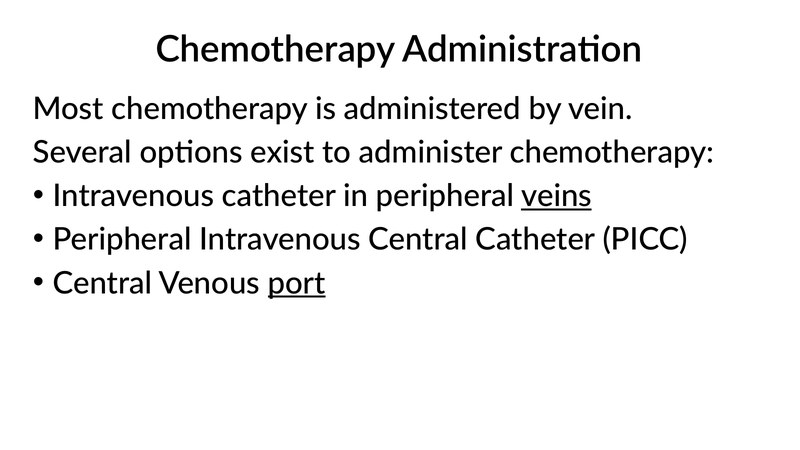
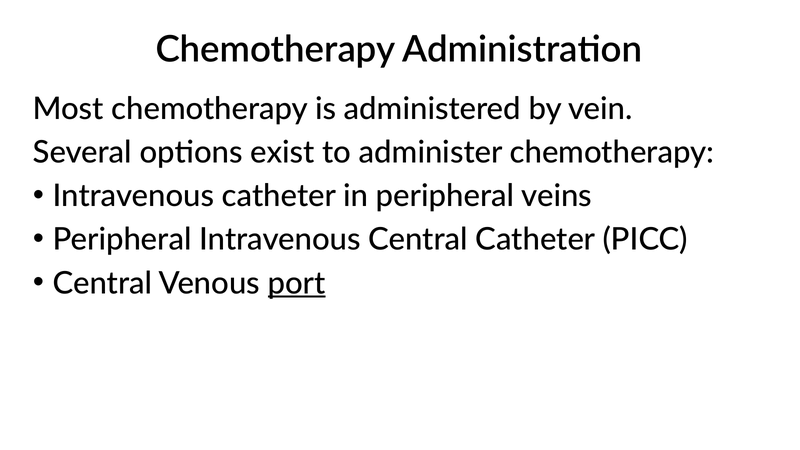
veins underline: present -> none
